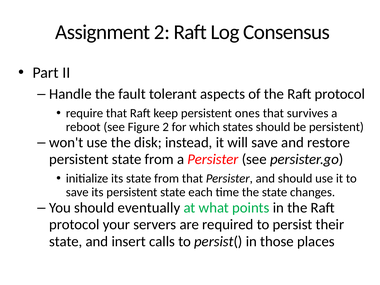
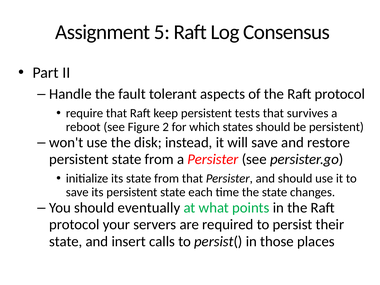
Assignment 2: 2 -> 5
ones: ones -> tests
